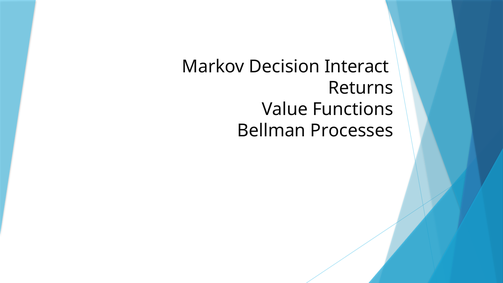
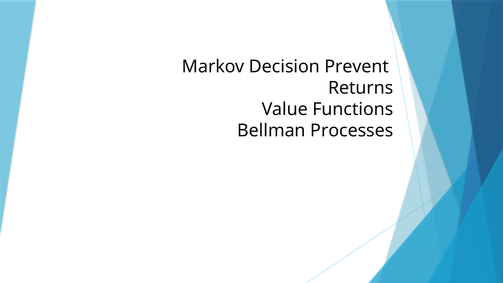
Interact: Interact -> Prevent
